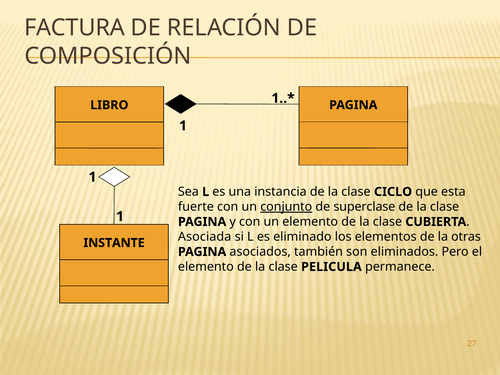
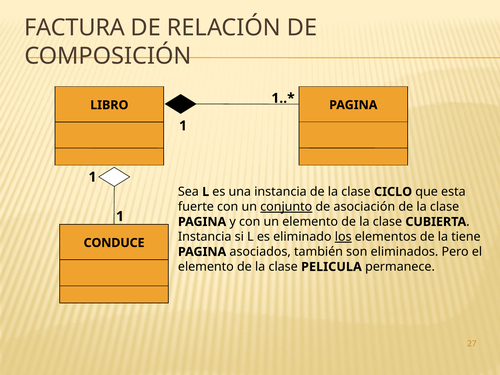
superclase: superclase -> asociación
Asociada at (205, 237): Asociada -> Instancia
los underline: none -> present
otras: otras -> tiene
INSTANTE: INSTANTE -> CONDUCE
